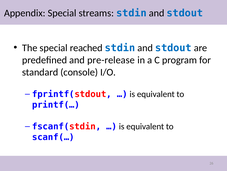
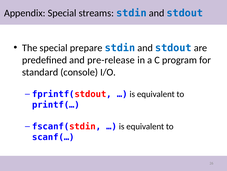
reached: reached -> prepare
